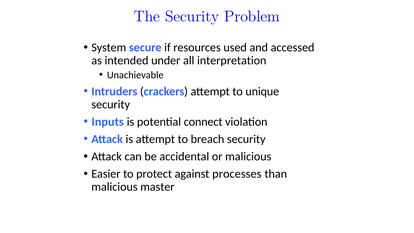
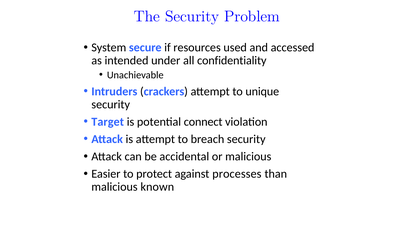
interpretation: interpretation -> confidentiality
Inputs: Inputs -> Target
master: master -> known
